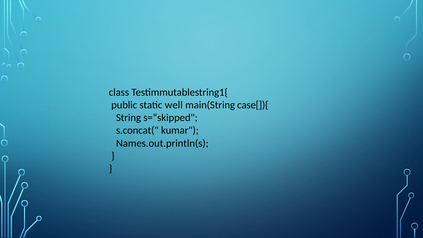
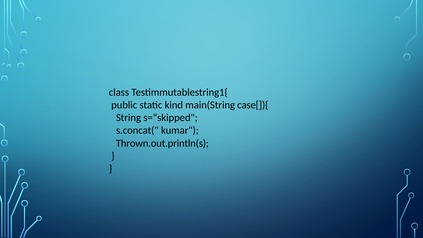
well: well -> kind
Names.out.println(s: Names.out.println(s -> Thrown.out.println(s
